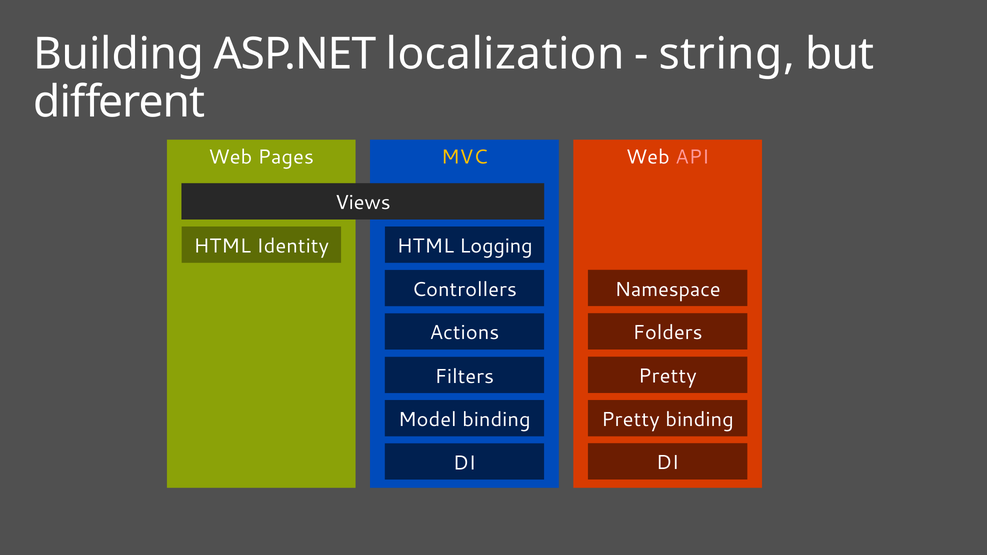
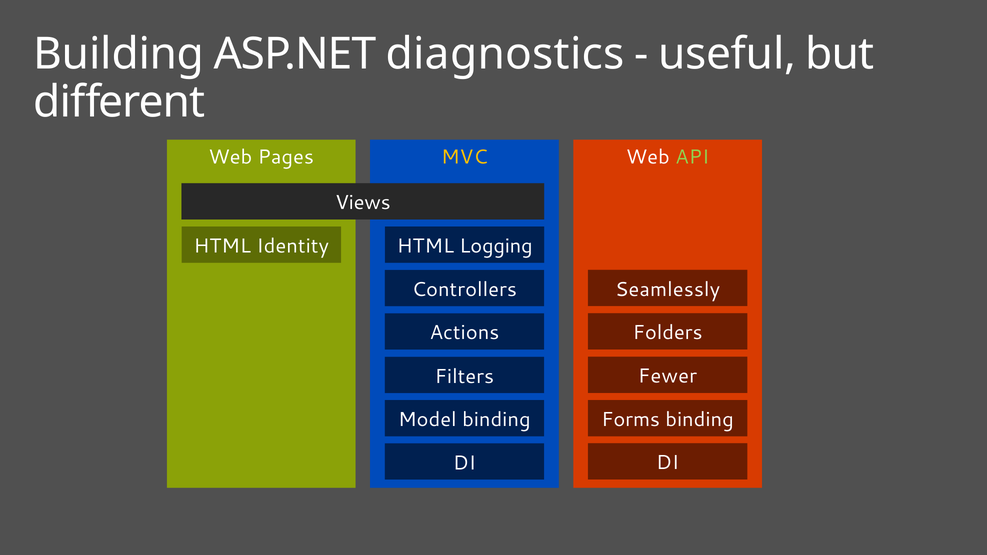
localization: localization -> diagnostics
string: string -> useful
API colour: pink -> light green
Namespace: Namespace -> Seamlessly
Filters Pretty: Pretty -> Fewer
binding Pretty: Pretty -> Forms
